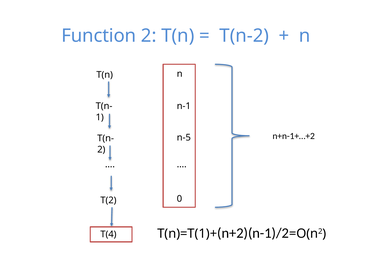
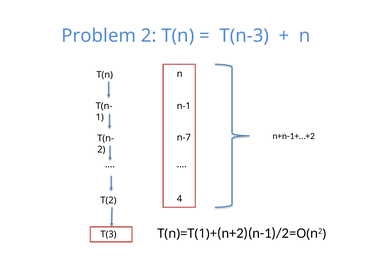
Function: Function -> Problem
T(n-2: T(n-2 -> T(n-3
n-5: n-5 -> n-7
0: 0 -> 4
T(4: T(4 -> T(3
